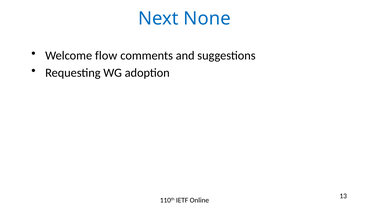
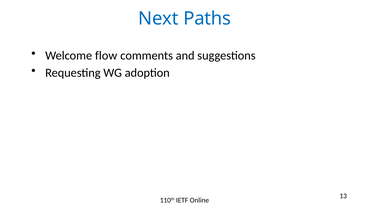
None: None -> Paths
